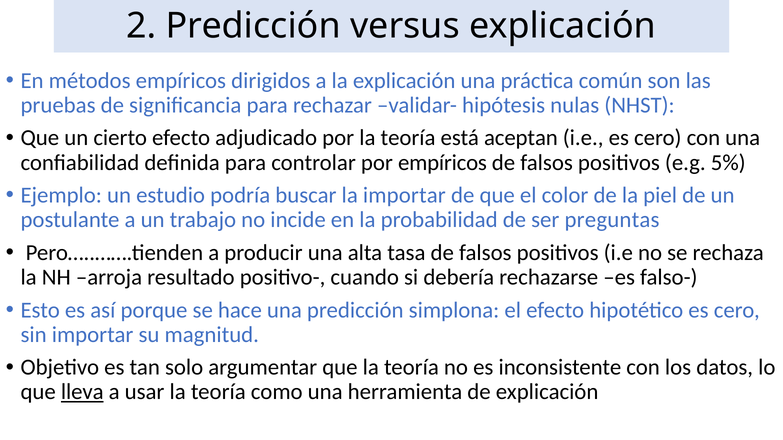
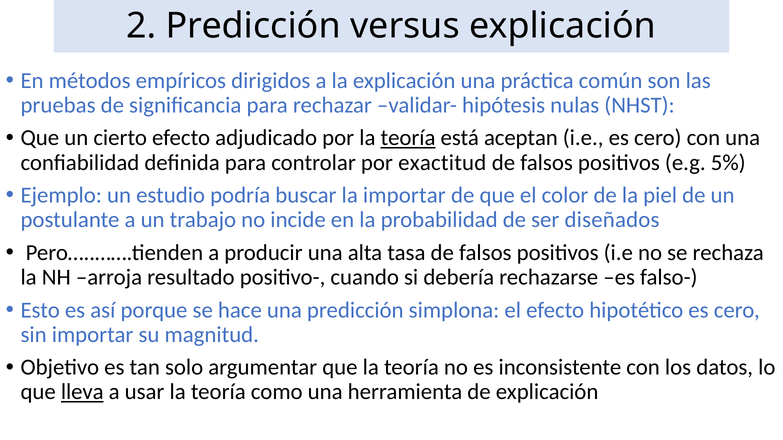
teoría at (408, 138) underline: none -> present
por empíricos: empíricos -> exactitud
preguntas: preguntas -> diseñados
